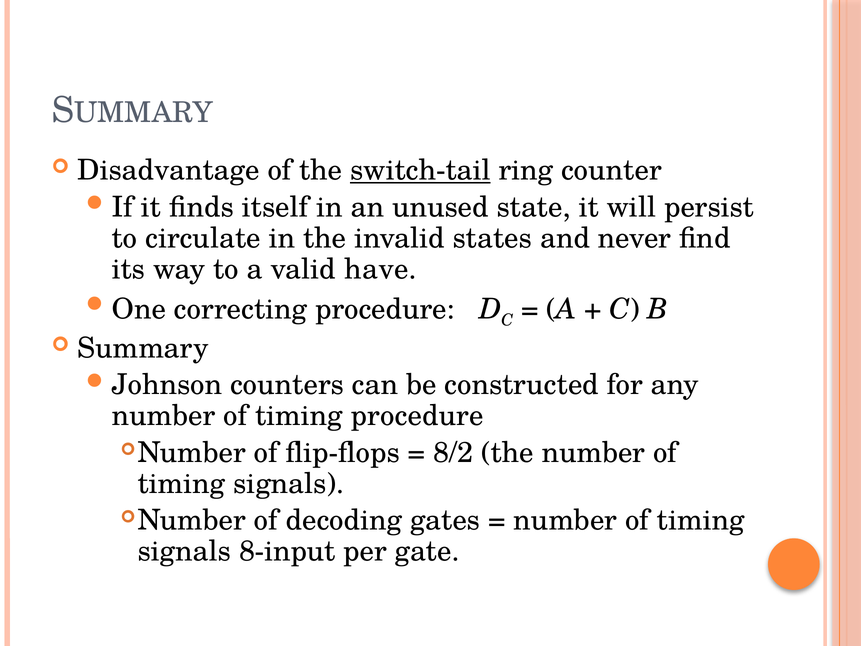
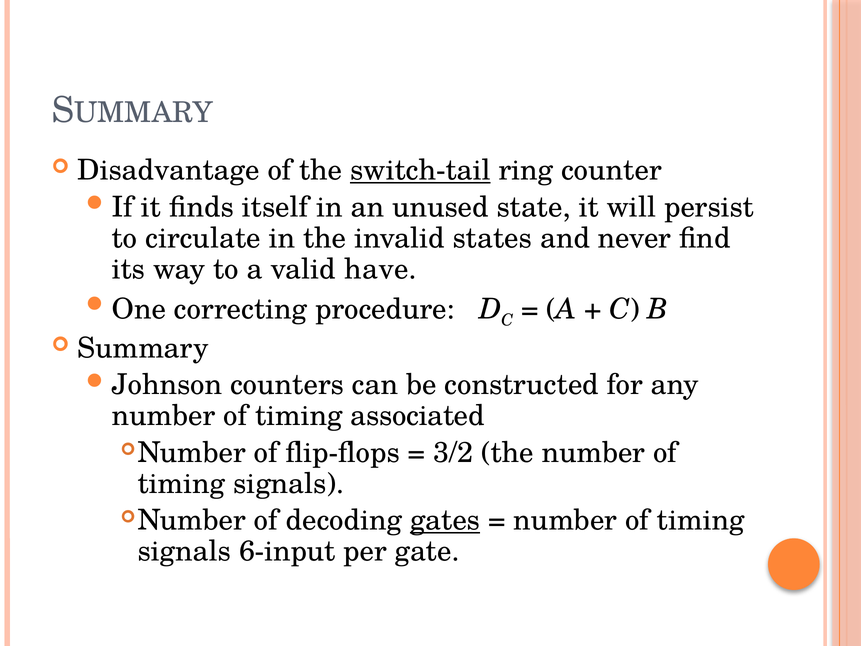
timing procedure: procedure -> associated
8/2: 8/2 -> 3/2
gates underline: none -> present
8-input: 8-input -> 6-input
